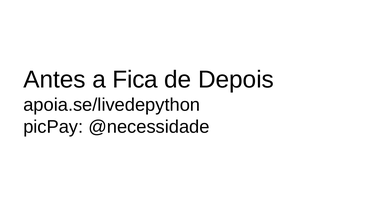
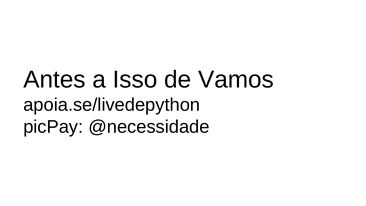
Fica: Fica -> Isso
Depois: Depois -> Vamos
